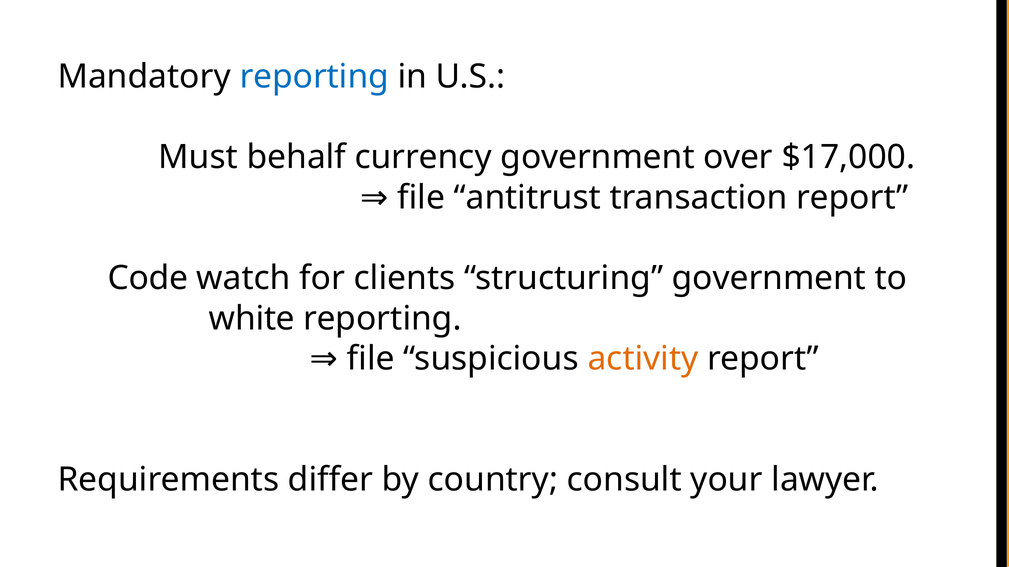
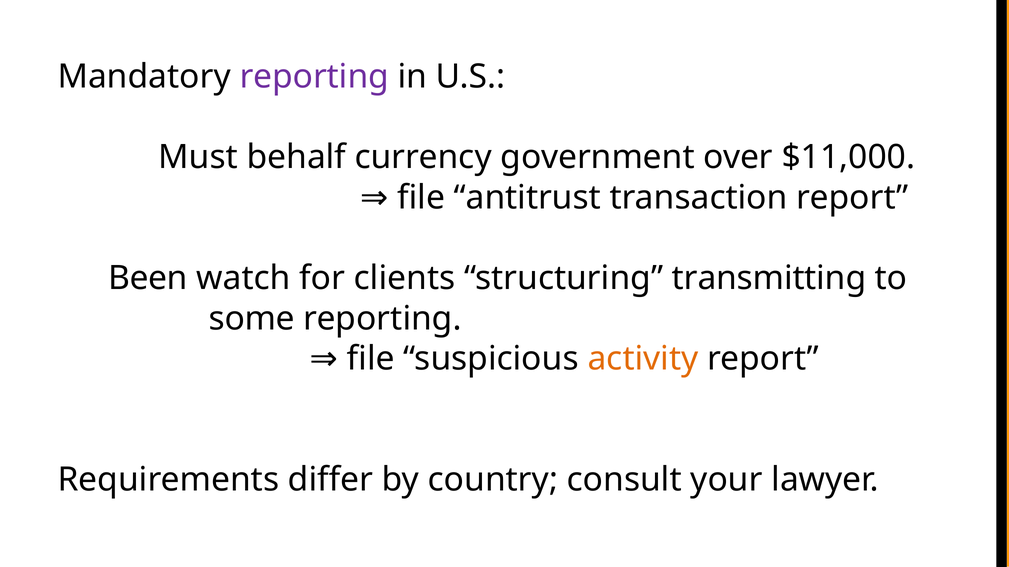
reporting at (314, 77) colour: blue -> purple
$17,000: $17,000 -> $11,000
Code: Code -> Been
structuring government: government -> transmitting
white: white -> some
